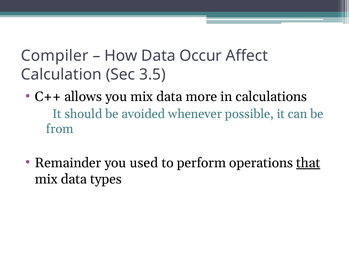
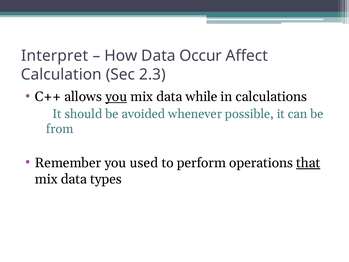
Compiler: Compiler -> Interpret
3.5: 3.5 -> 2.3
you at (116, 97) underline: none -> present
more: more -> while
Remainder: Remainder -> Remember
